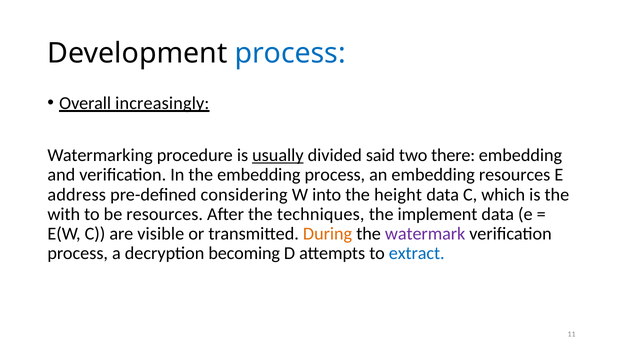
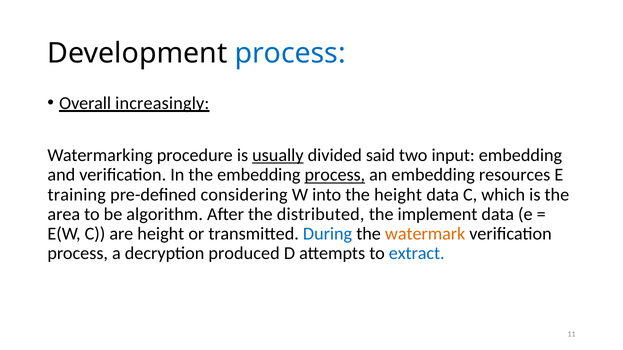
there: there -> input
process at (335, 175) underline: none -> present
address: address -> training
with: with -> area
be resources: resources -> algorithm
techniques: techniques -> distributed
are visible: visible -> height
During colour: orange -> blue
watermark colour: purple -> orange
becoming: becoming -> produced
